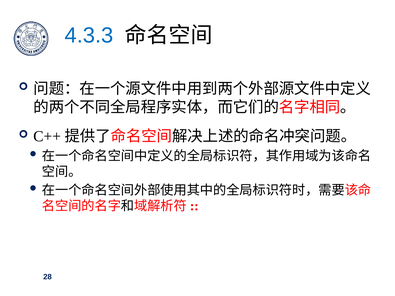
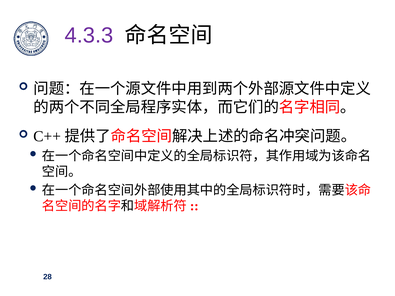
4.3.3 colour: blue -> purple
